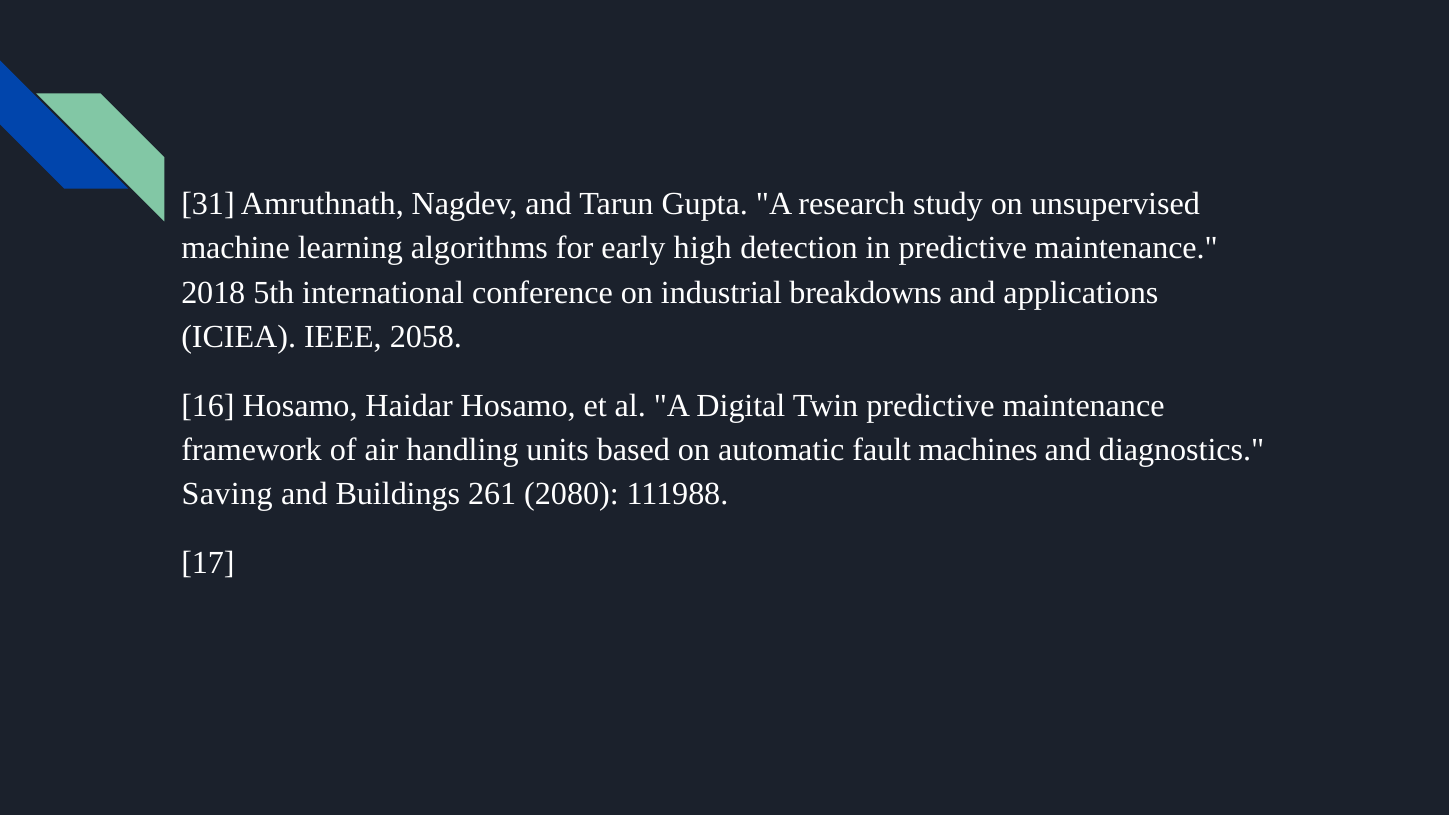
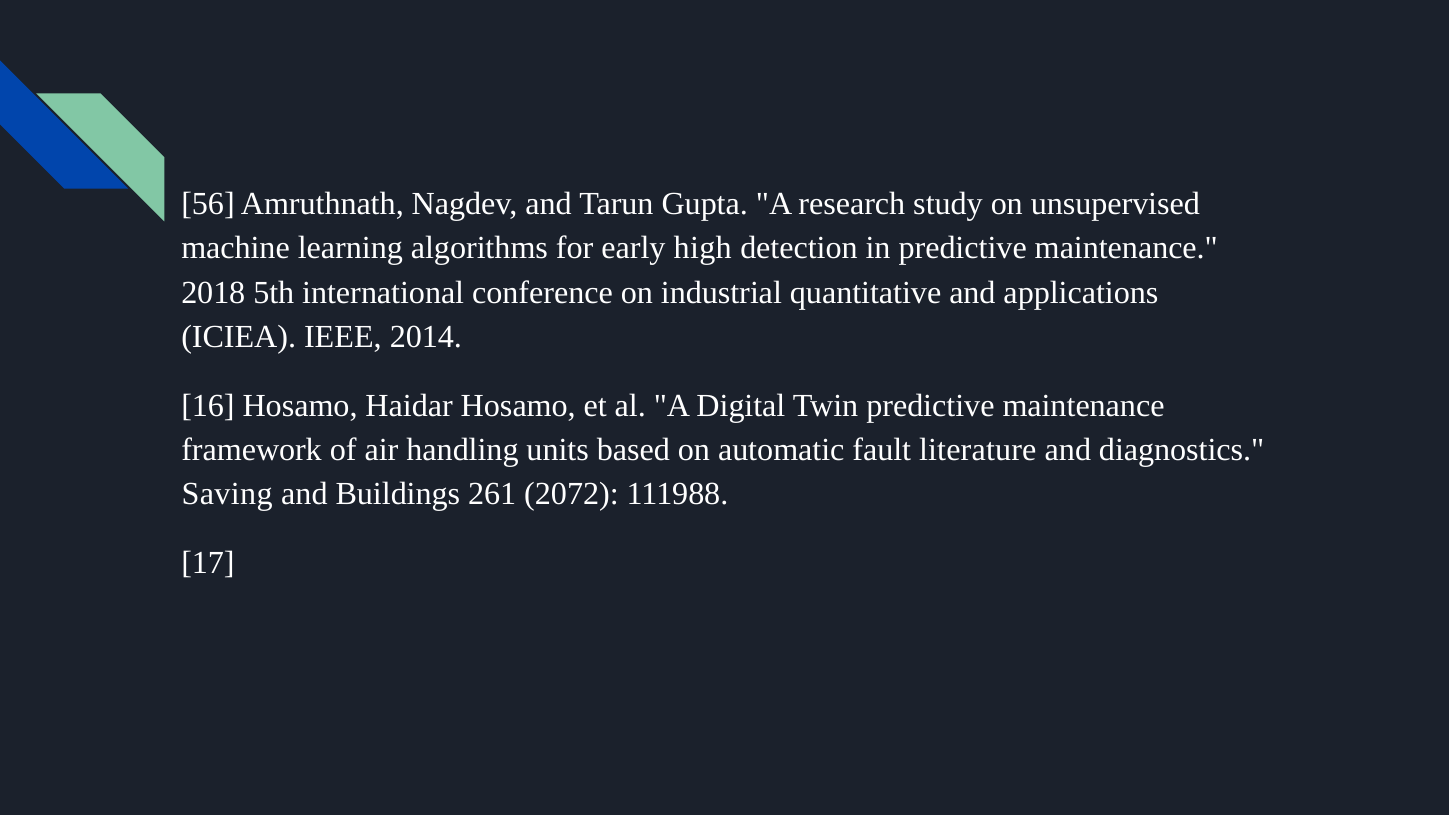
31: 31 -> 56
breakdowns: breakdowns -> quantitative
2058: 2058 -> 2014
machines: machines -> literature
2080: 2080 -> 2072
